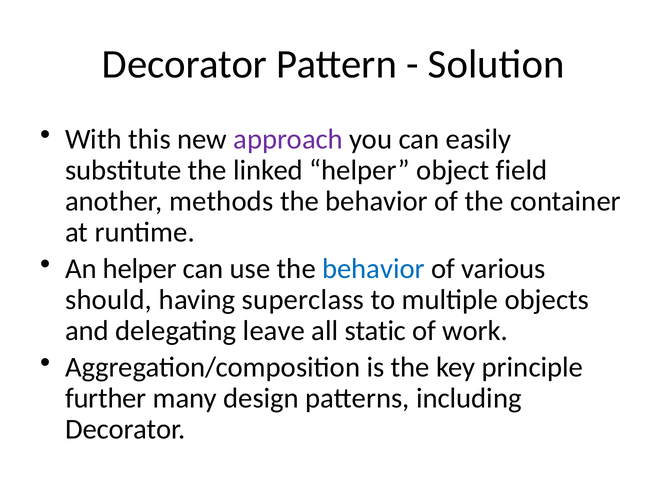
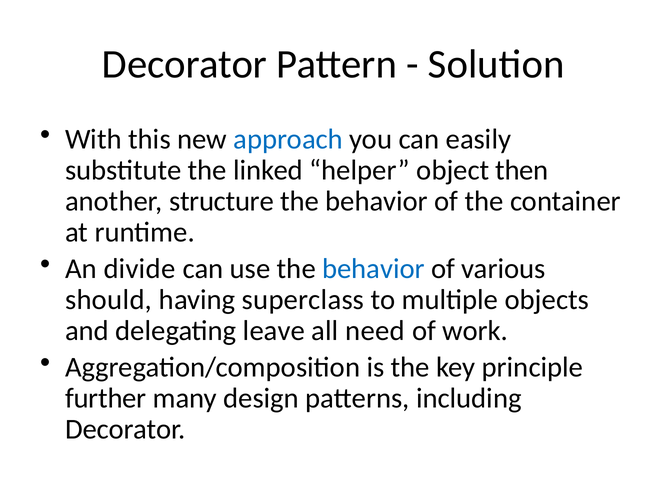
approach colour: purple -> blue
field: field -> then
methods: methods -> structure
An helper: helper -> divide
static: static -> need
